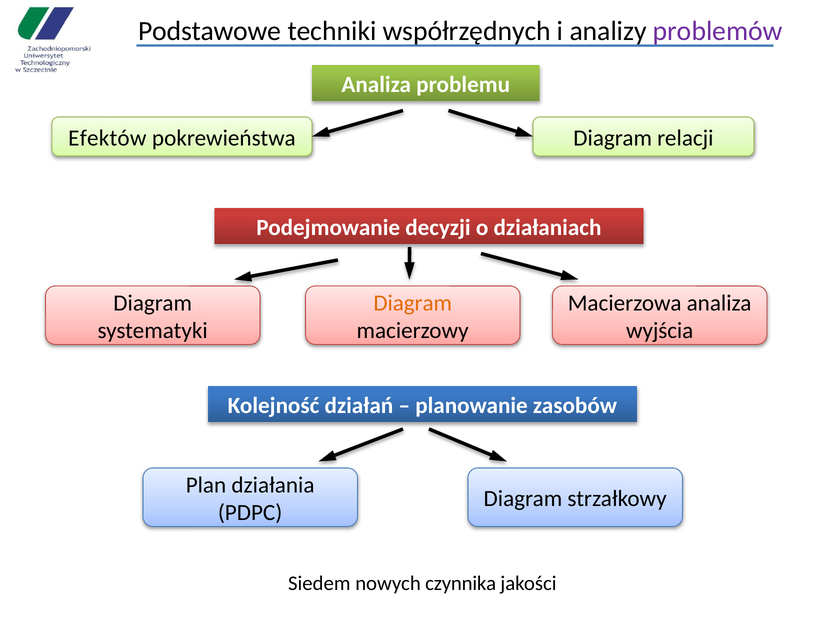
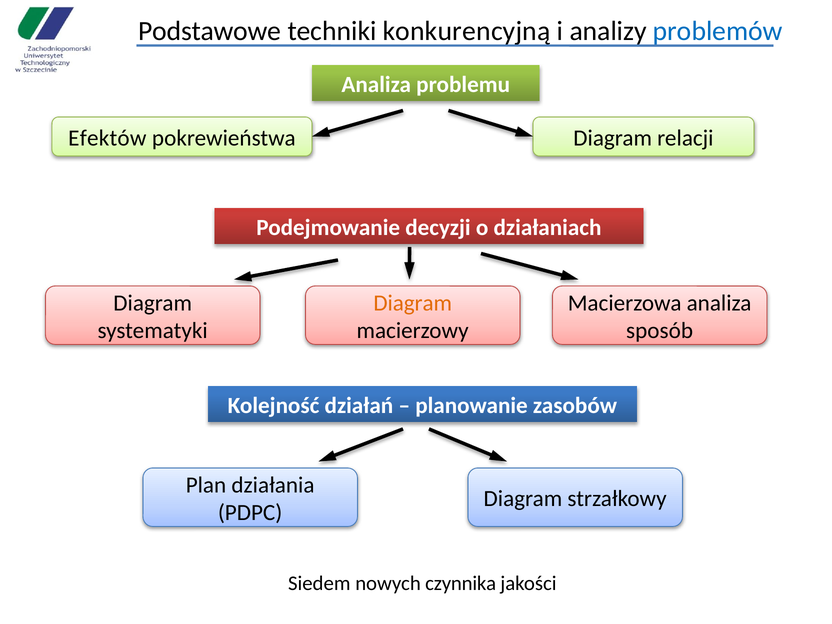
współrzędnych: współrzędnych -> konkurencyjną
problemów colour: purple -> blue
wyjścia: wyjścia -> sposób
